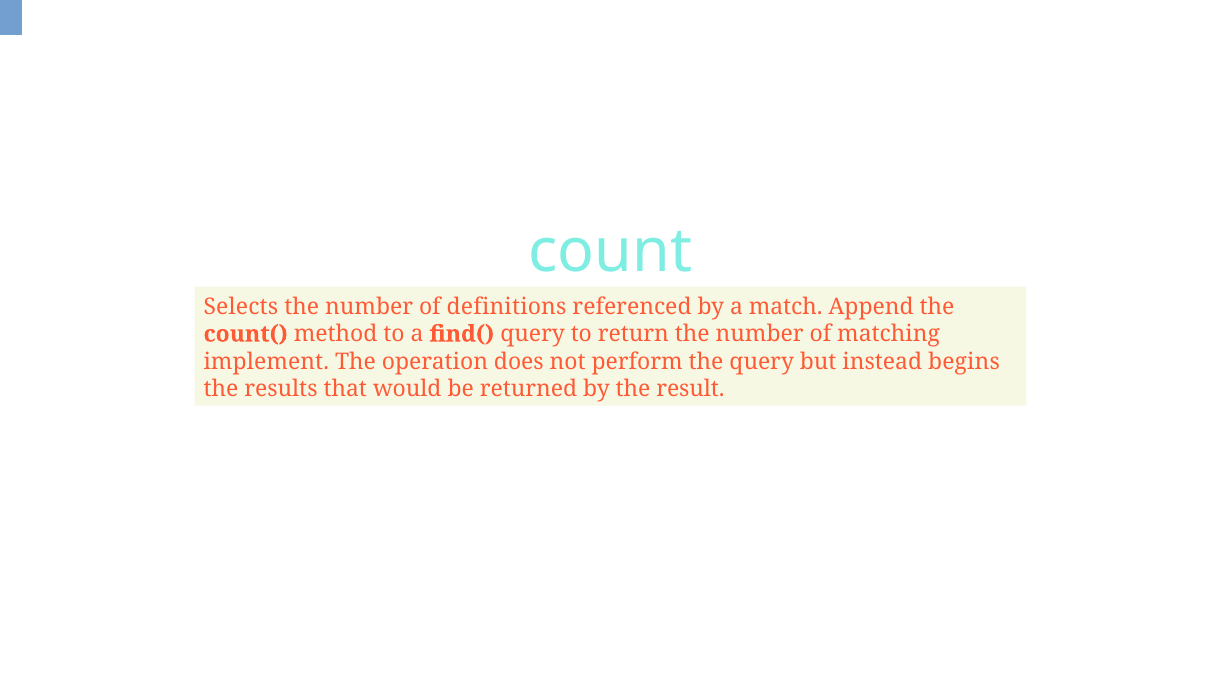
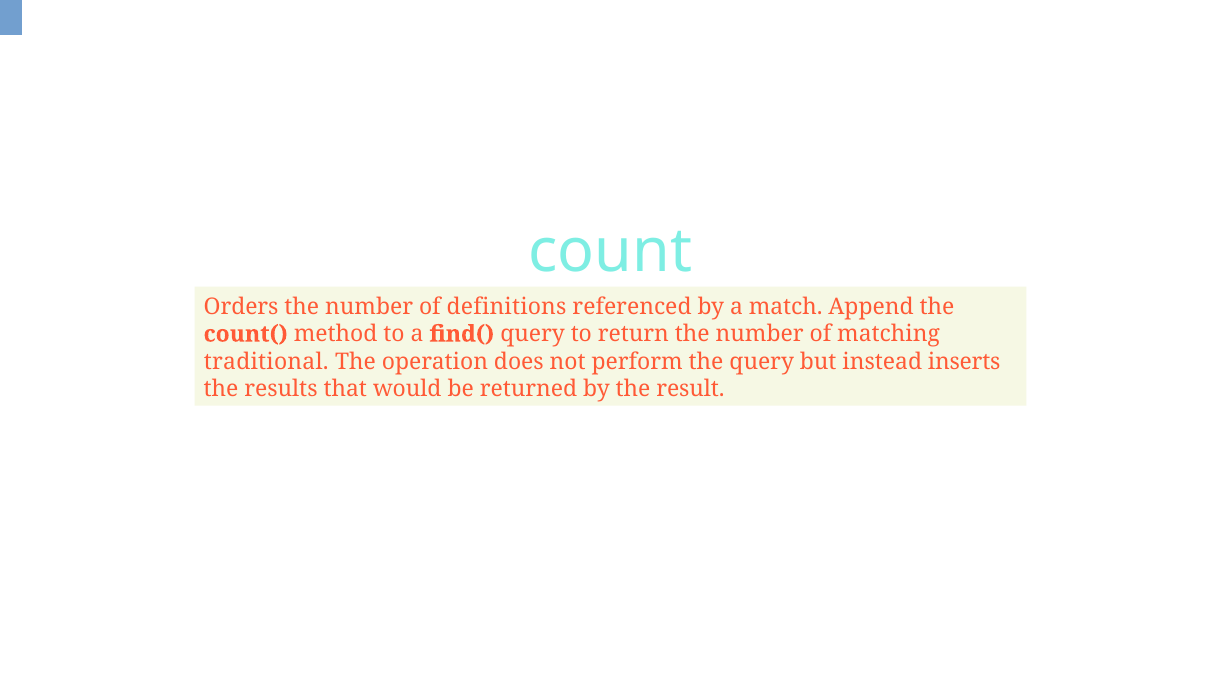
Selects: Selects -> Orders
implement: implement -> traditional
begins: begins -> inserts
